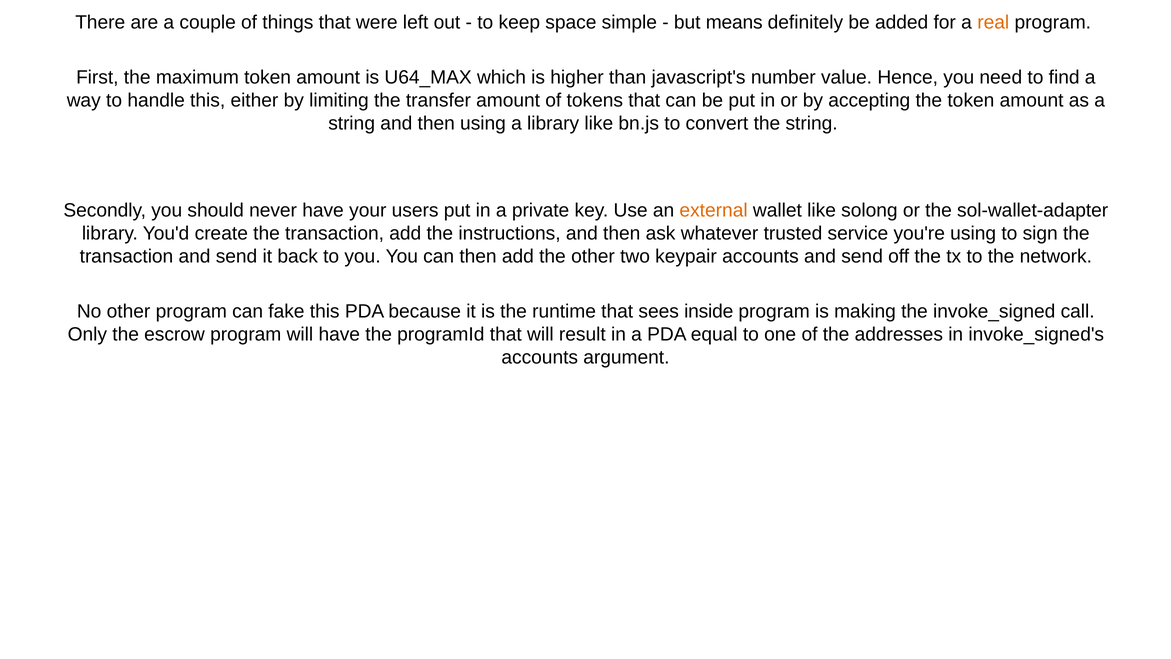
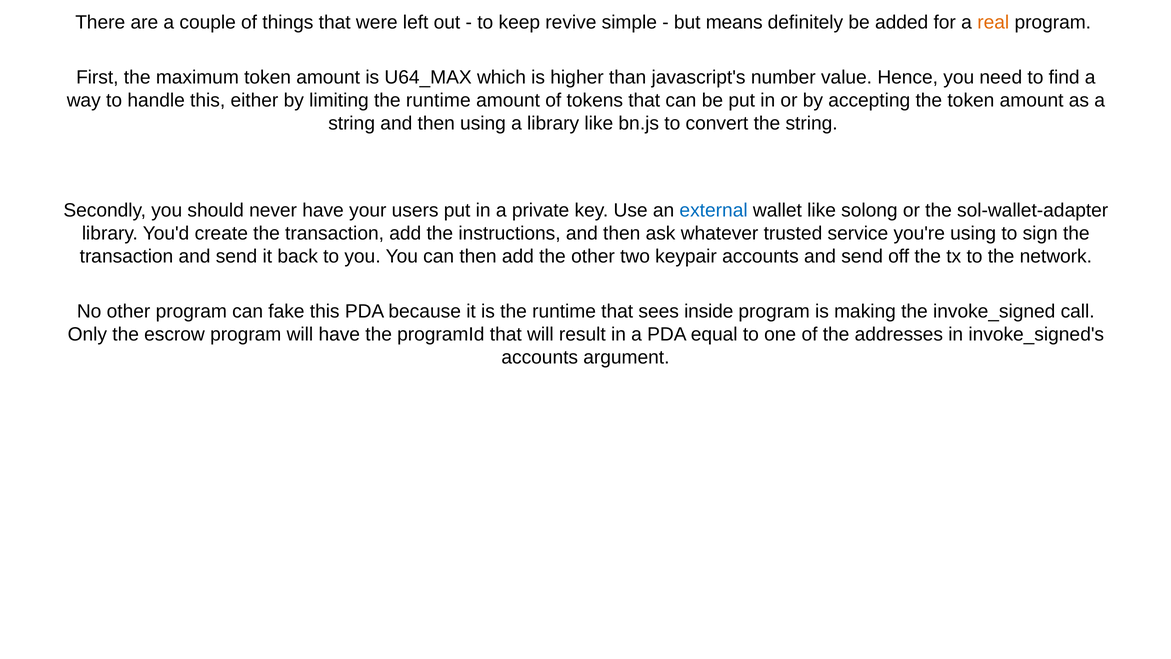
space: space -> revive
limiting the transfer: transfer -> runtime
external colour: orange -> blue
